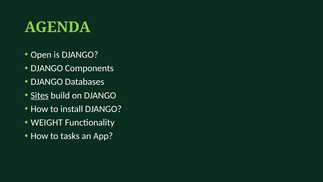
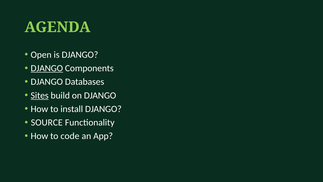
DJANGO at (47, 68) underline: none -> present
WEIGHT: WEIGHT -> SOURCE
tasks: tasks -> code
